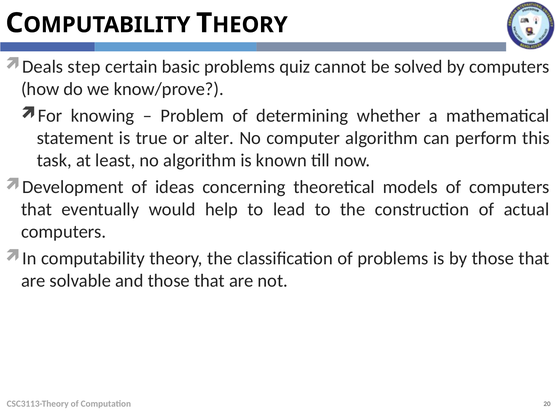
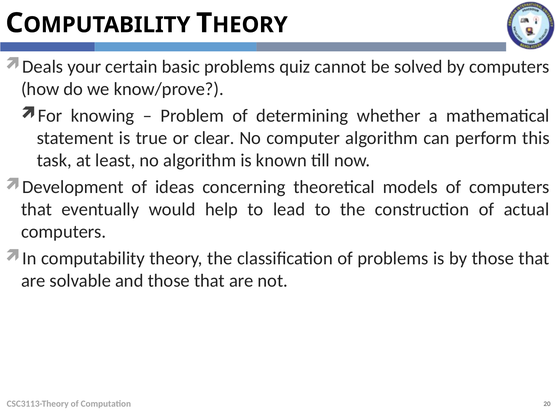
step: step -> your
alter: alter -> clear
